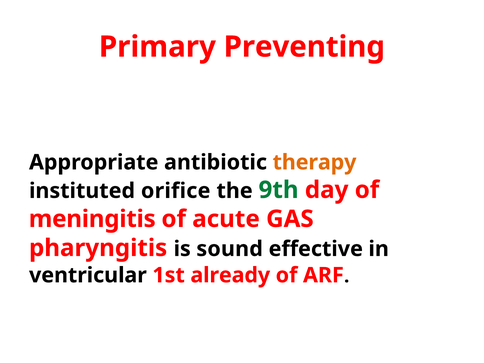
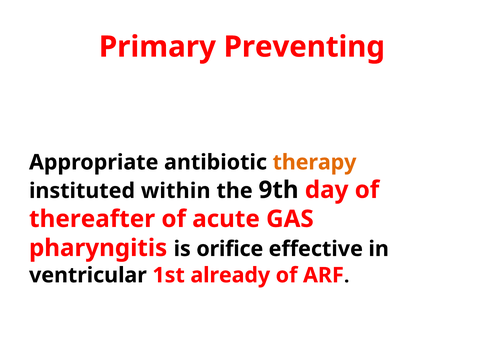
orifice: orifice -> within
9th colour: green -> black
meningitis: meningitis -> thereafter
sound: sound -> orifice
